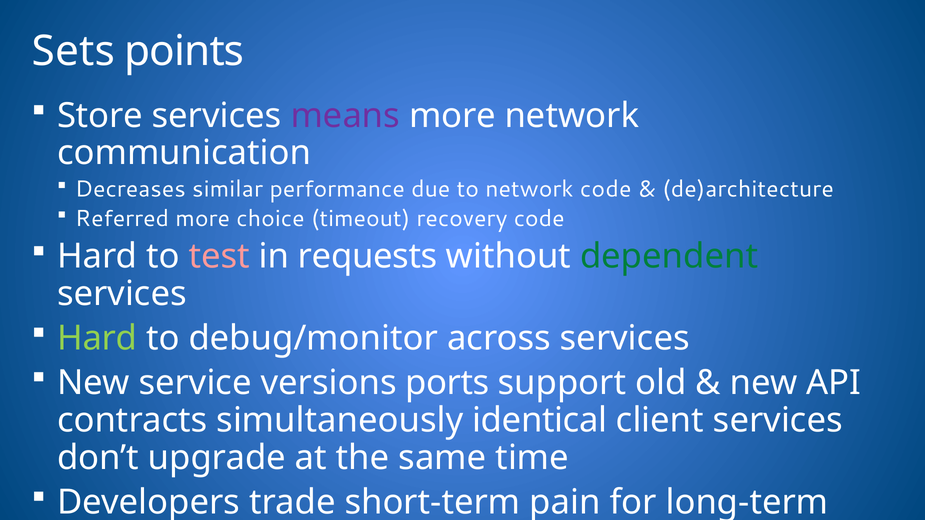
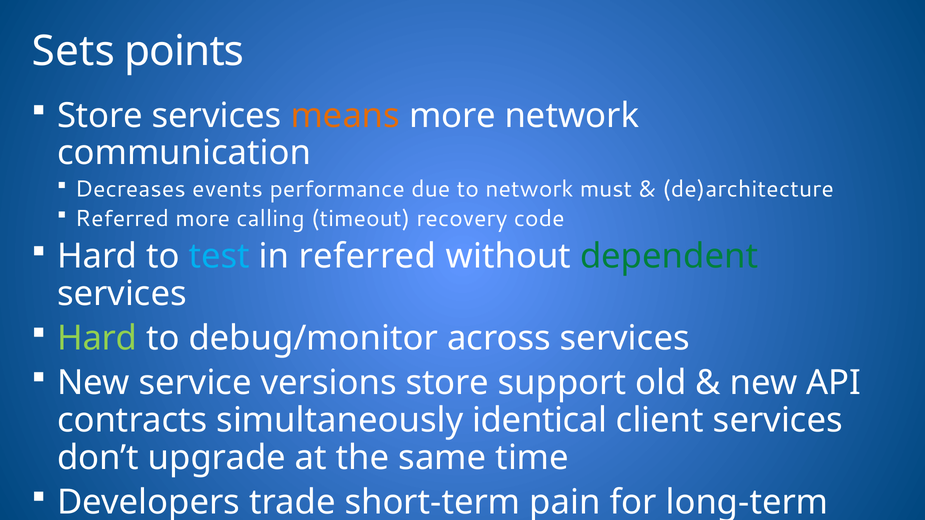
means colour: purple -> orange
similar: similar -> events
network code: code -> must
choice: choice -> calling
test colour: pink -> light blue
in requests: requests -> referred
versions ports: ports -> store
